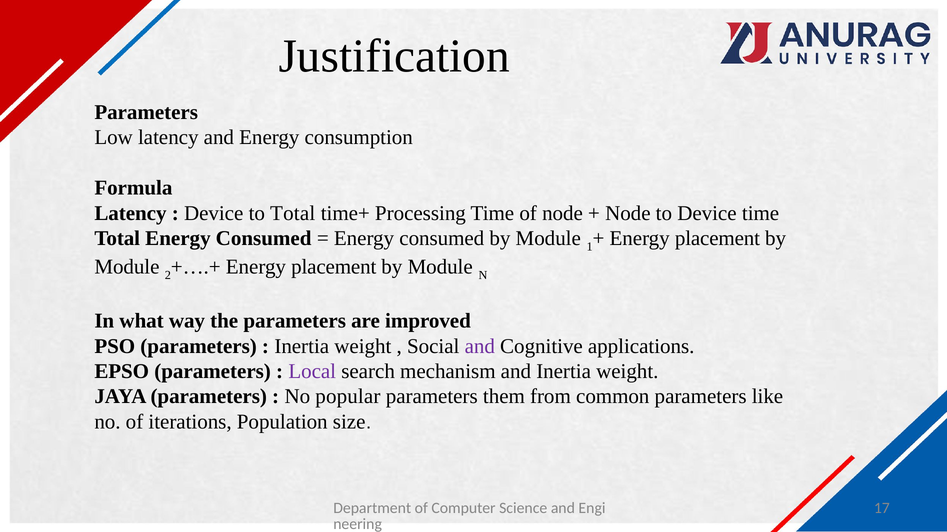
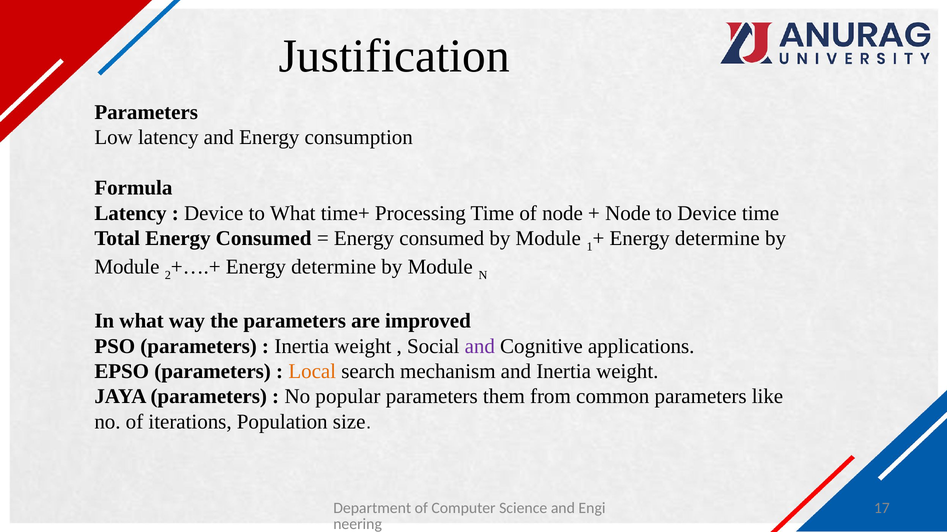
to Total: Total -> What
placement at (717, 239): placement -> determine
placement at (334, 267): placement -> determine
Local colour: purple -> orange
